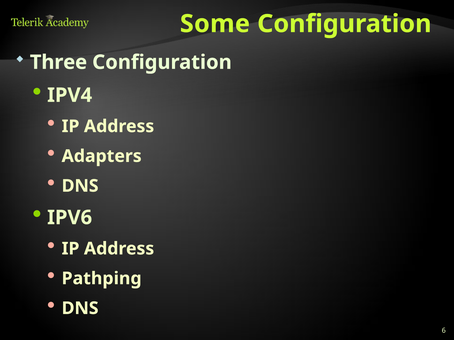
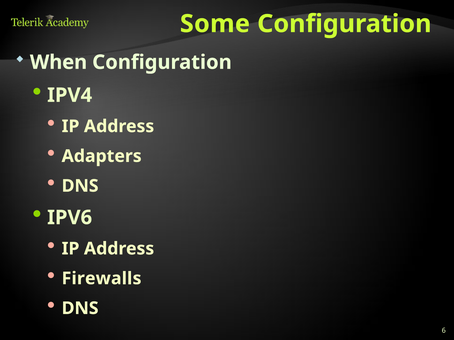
Three: Three -> When
Pathping: Pathping -> Firewalls
